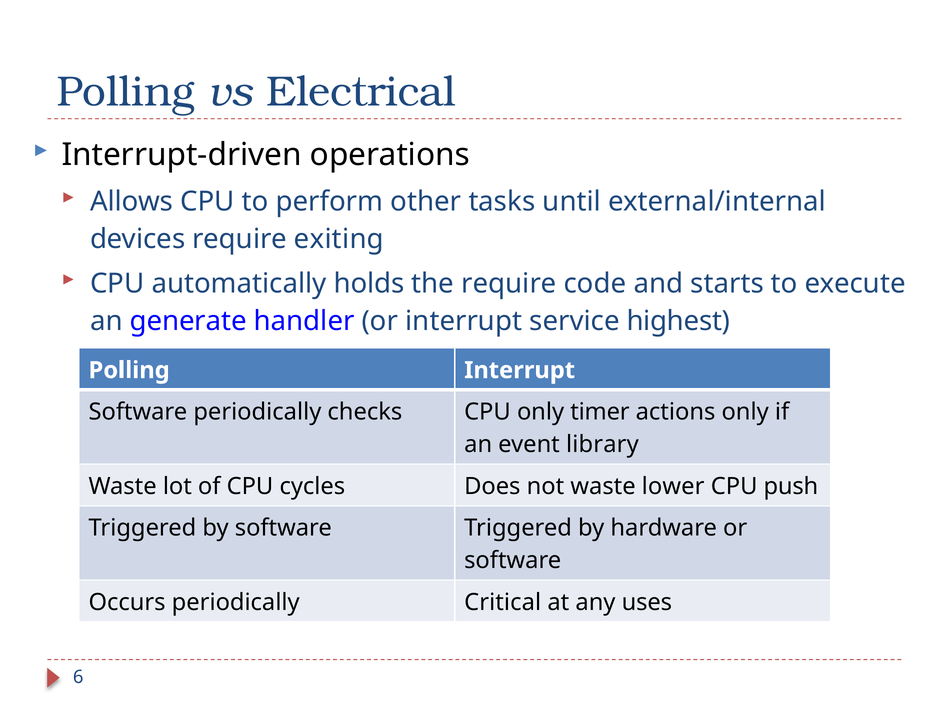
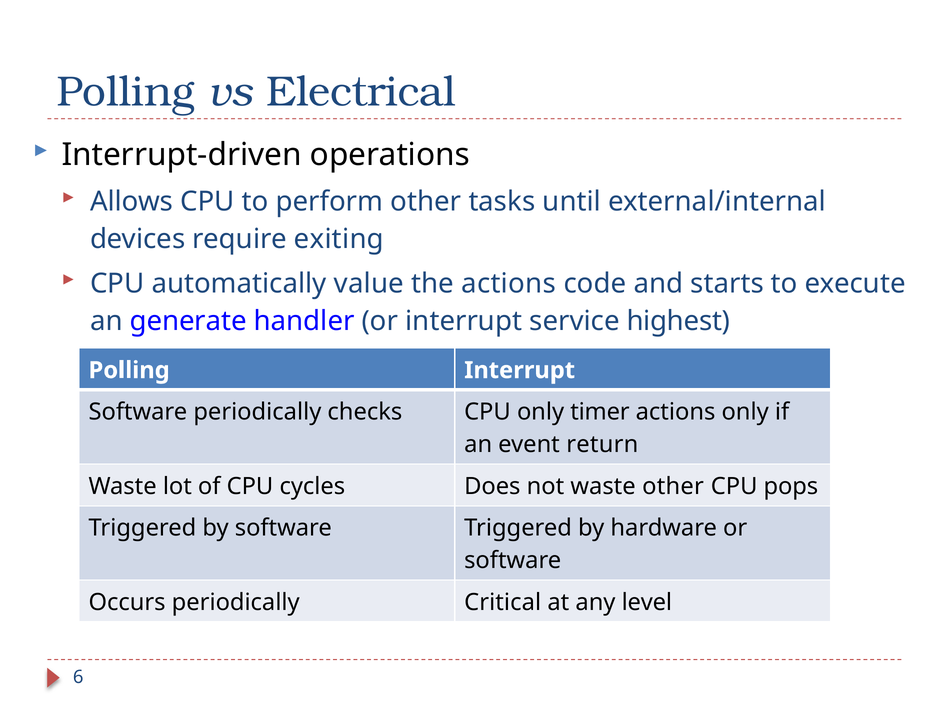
holds: holds -> value
the require: require -> actions
library: library -> return
waste lower: lower -> other
push: push -> pops
uses: uses -> level
